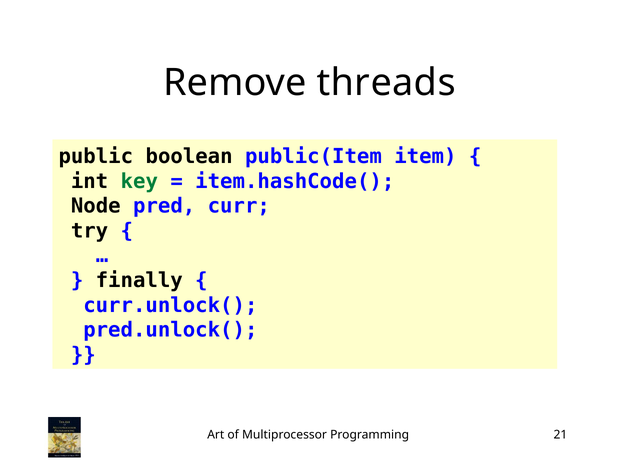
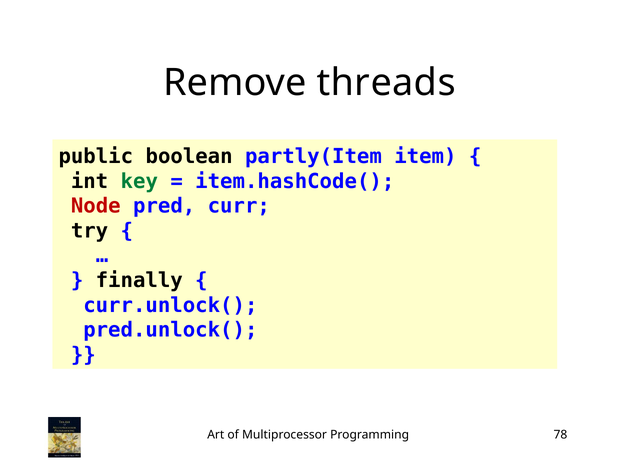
public(Item: public(Item -> partly(Item
Node colour: black -> red
21: 21 -> 78
